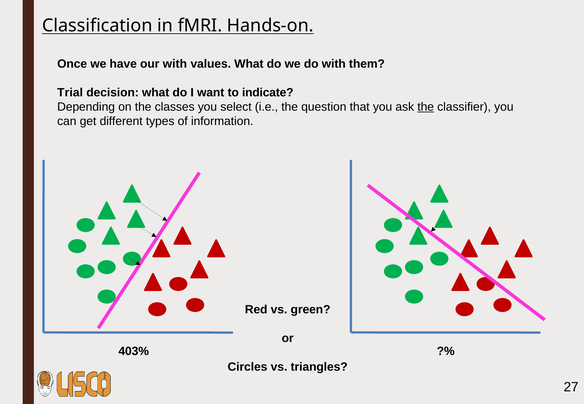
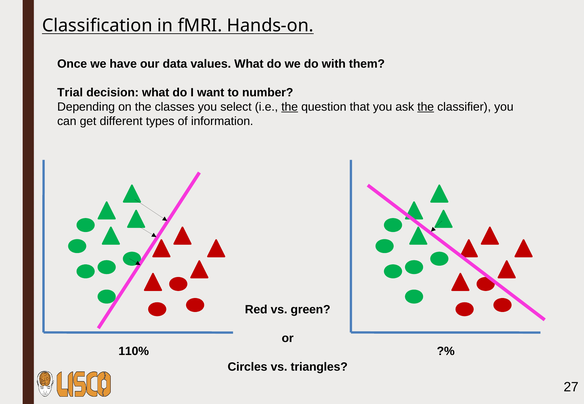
our with: with -> data
indicate: indicate -> number
the at (290, 107) underline: none -> present
403%: 403% -> 110%
